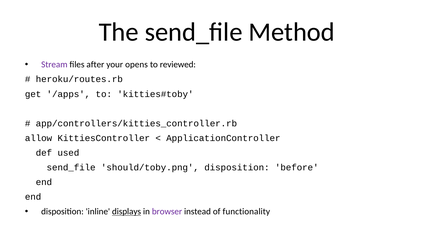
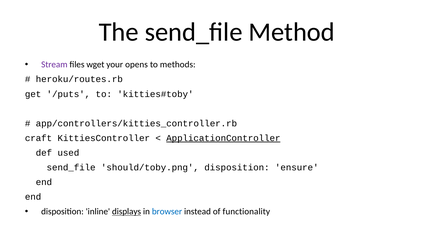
after: after -> wget
reviewed: reviewed -> methods
/apps: /apps -> /puts
allow: allow -> craft
ApplicationController underline: none -> present
before: before -> ensure
browser colour: purple -> blue
